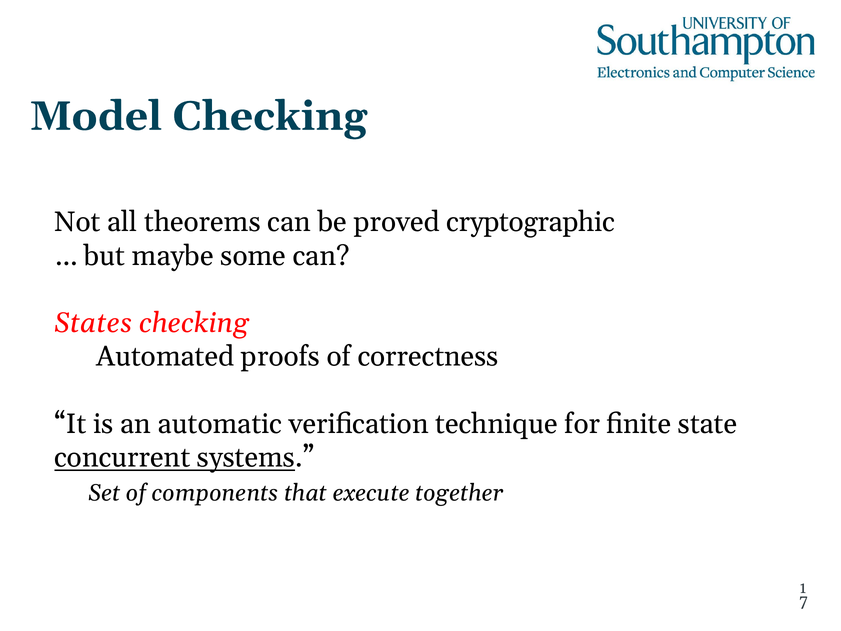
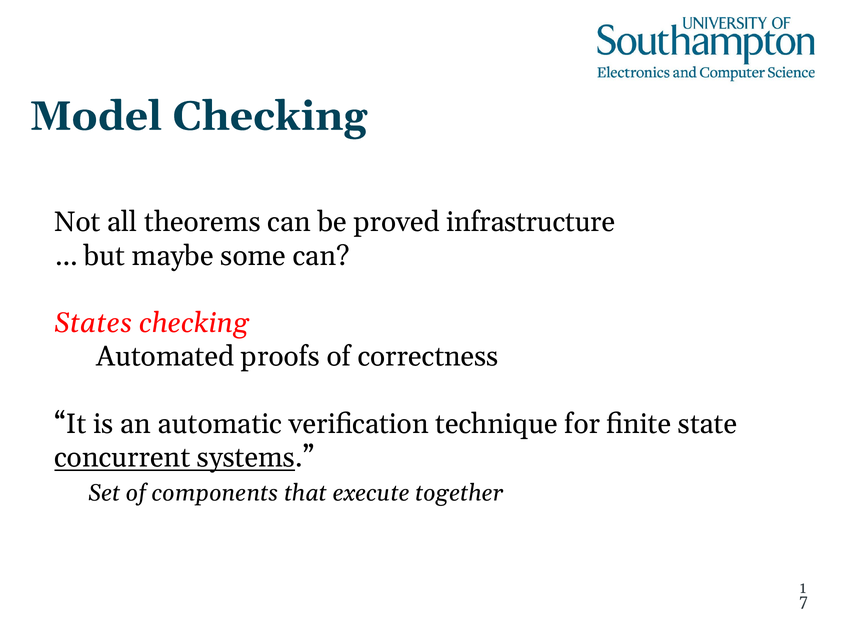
cryptographic: cryptographic -> infrastructure
